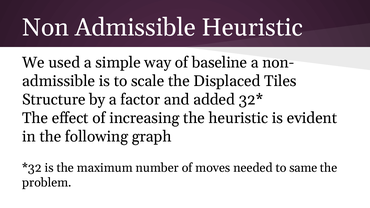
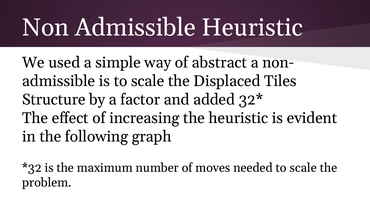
baseline: baseline -> abstract
needed to same: same -> scale
